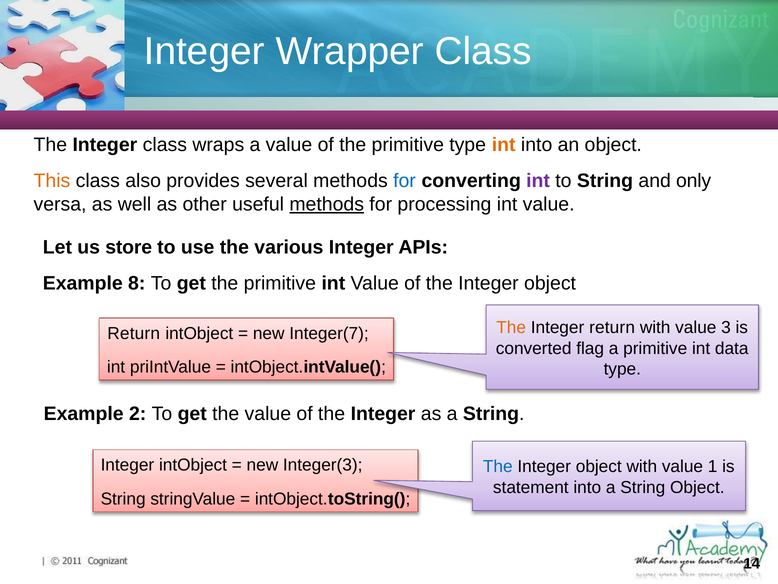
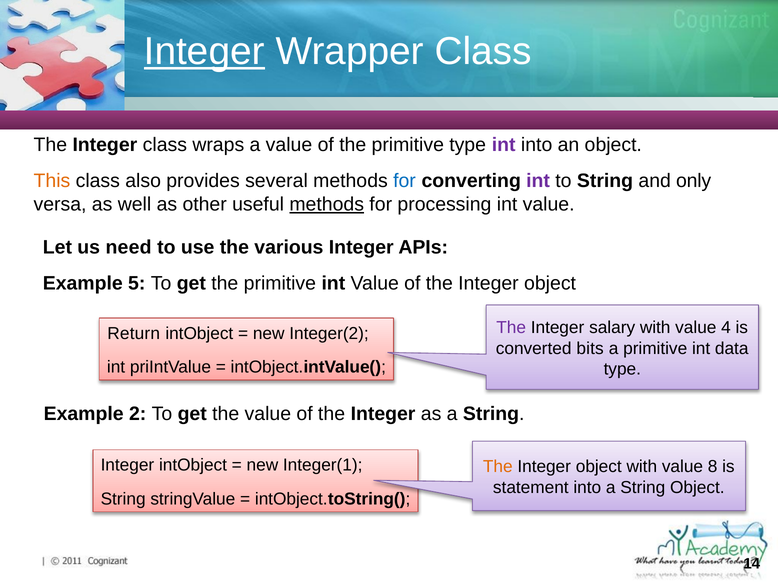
Integer at (204, 51) underline: none -> present
int at (504, 145) colour: orange -> purple
store: store -> need
8: 8 -> 5
The at (511, 327) colour: orange -> purple
Integer return: return -> salary
3: 3 -> 4
Integer(7: Integer(7 -> Integer(2
flag: flag -> bits
Integer(3: Integer(3 -> Integer(1
The at (498, 466) colour: blue -> orange
1: 1 -> 8
